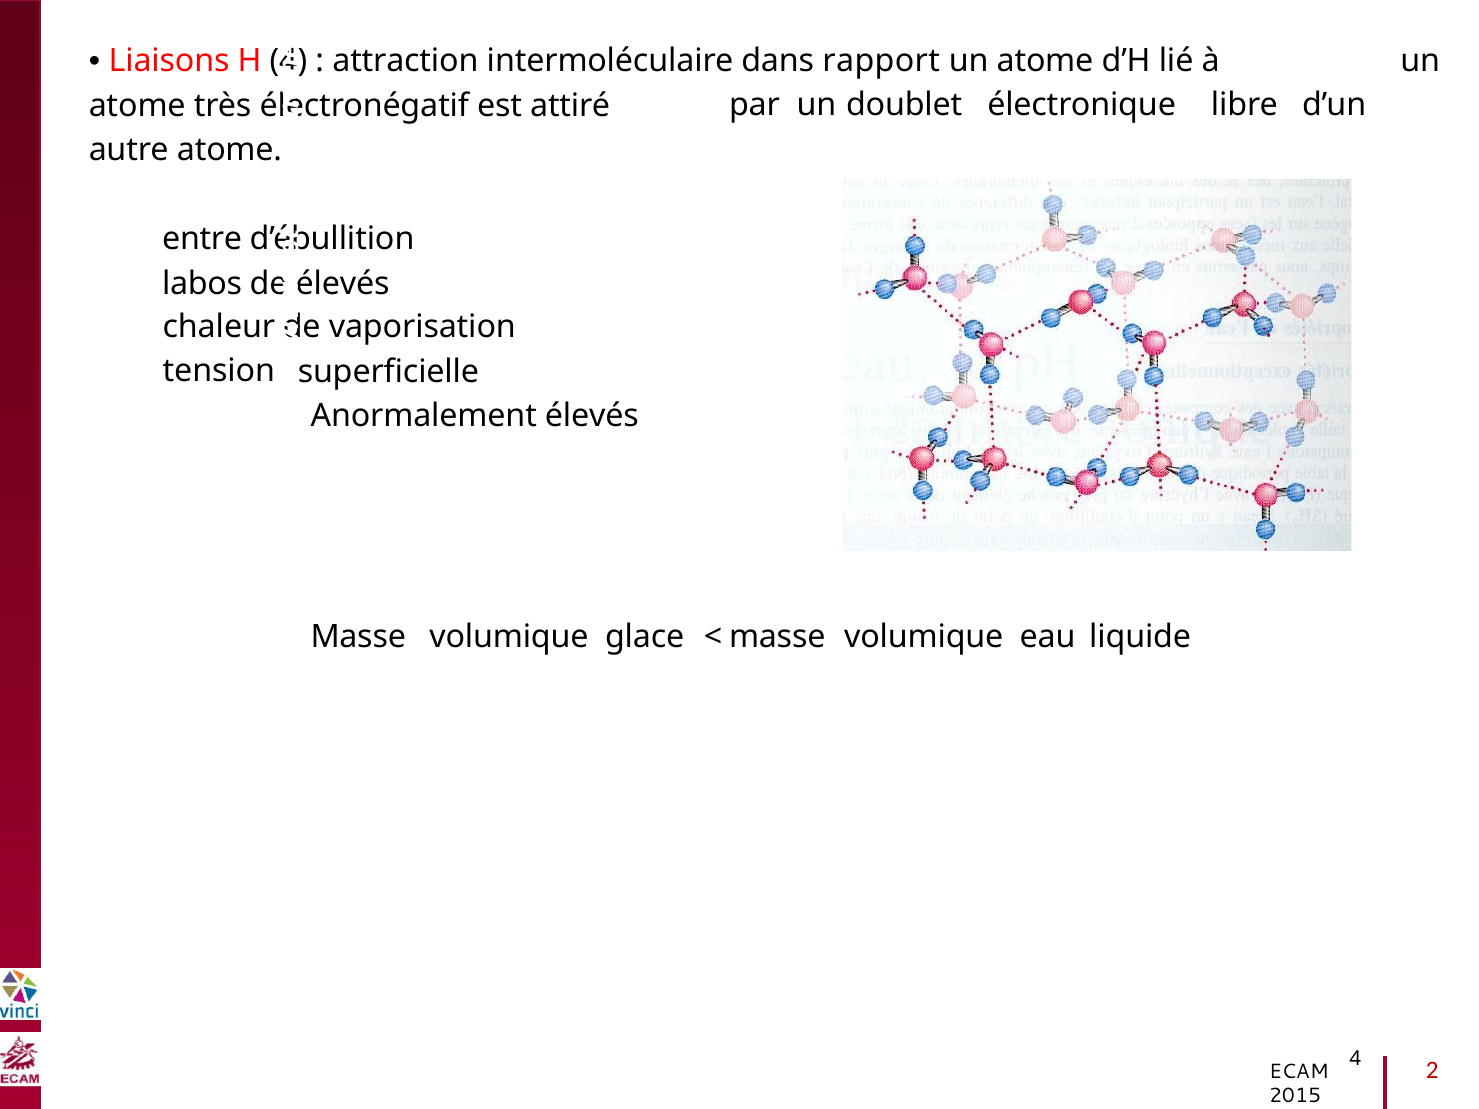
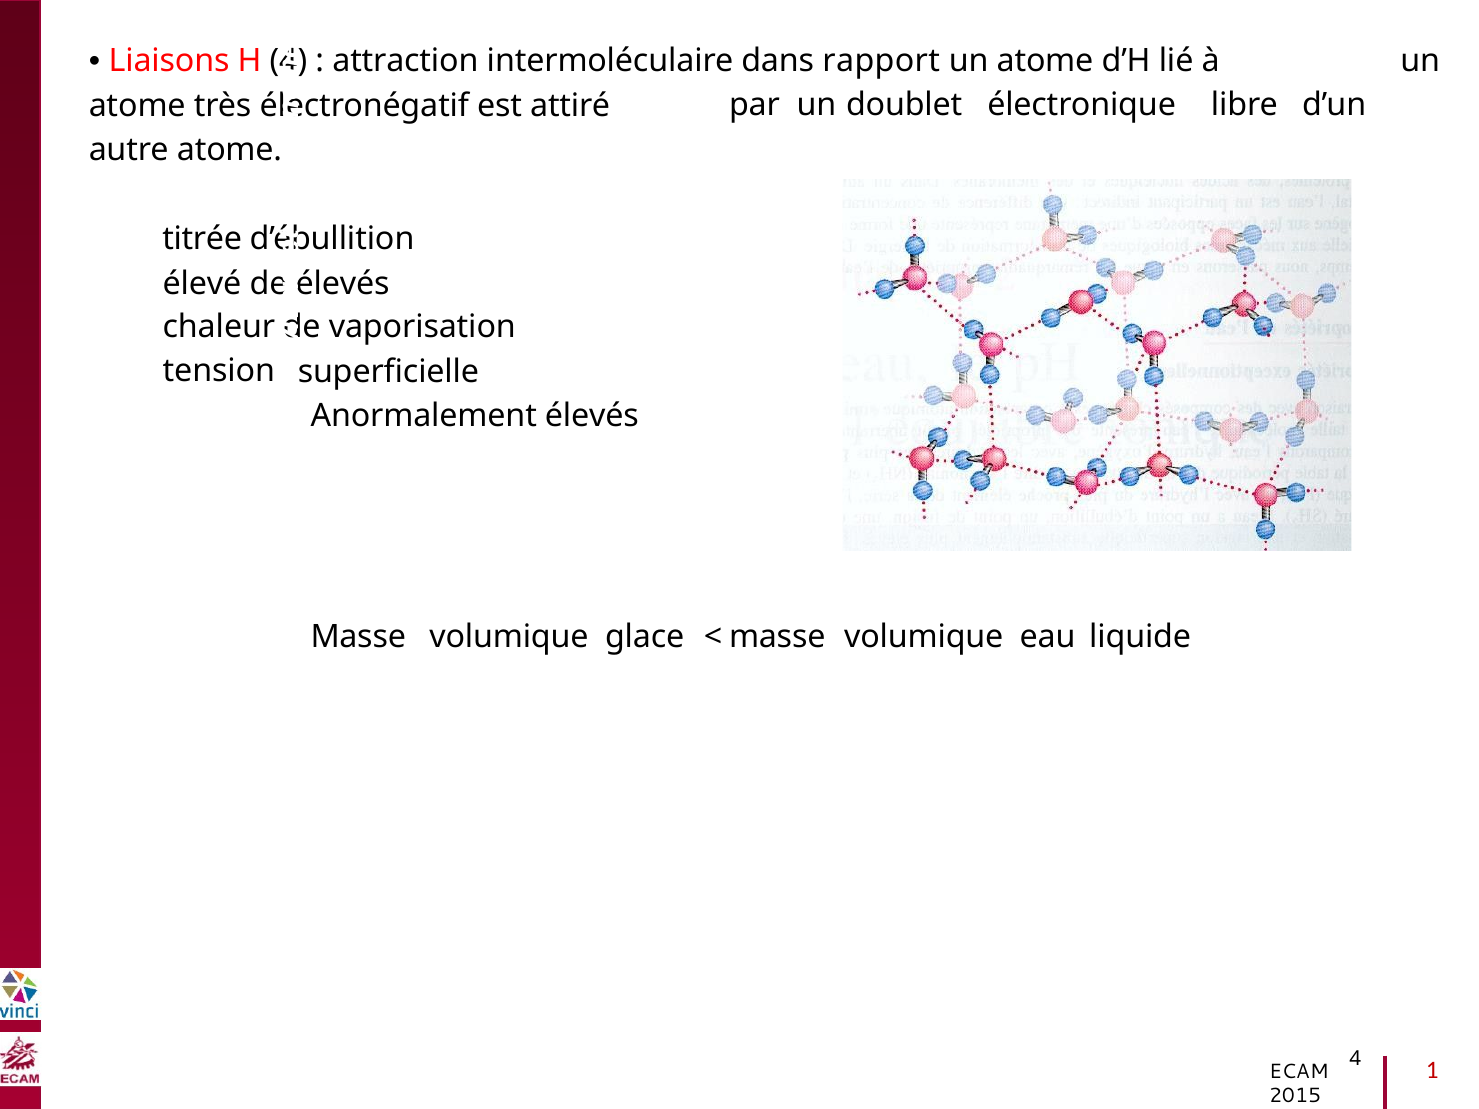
entre: entre -> titrée
labos: labos -> élevé
4 2: 2 -> 1
